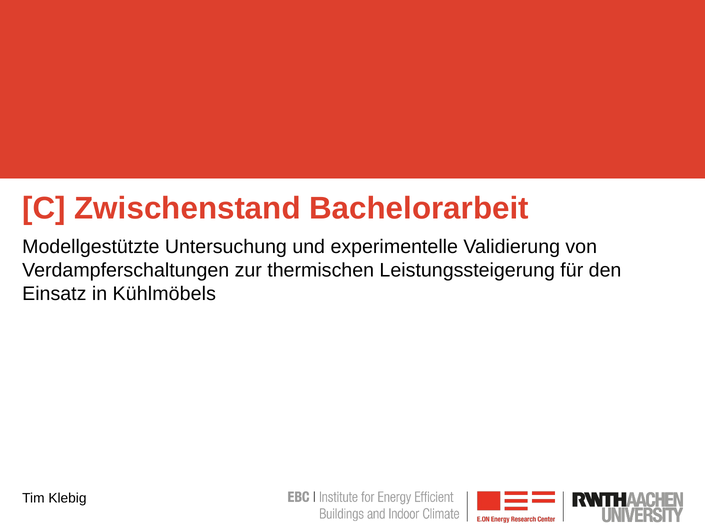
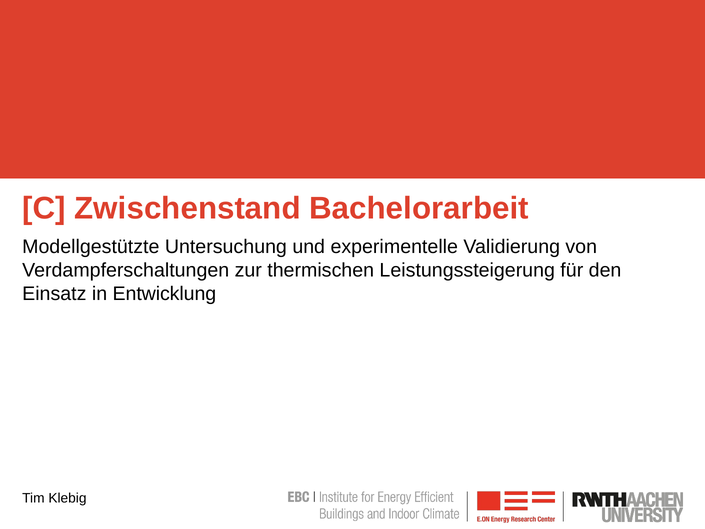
Kühlmöbels: Kühlmöbels -> Entwicklung
